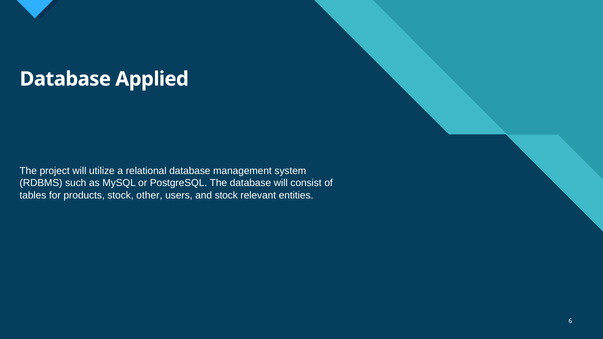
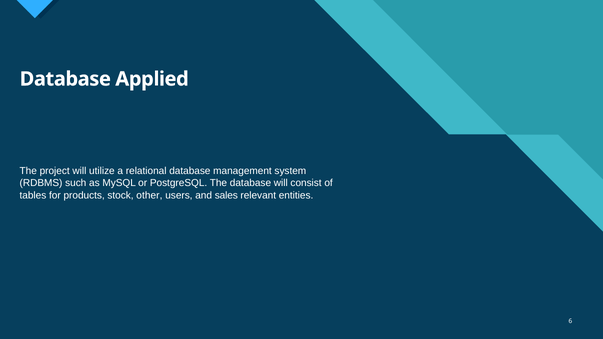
and stock: stock -> sales
